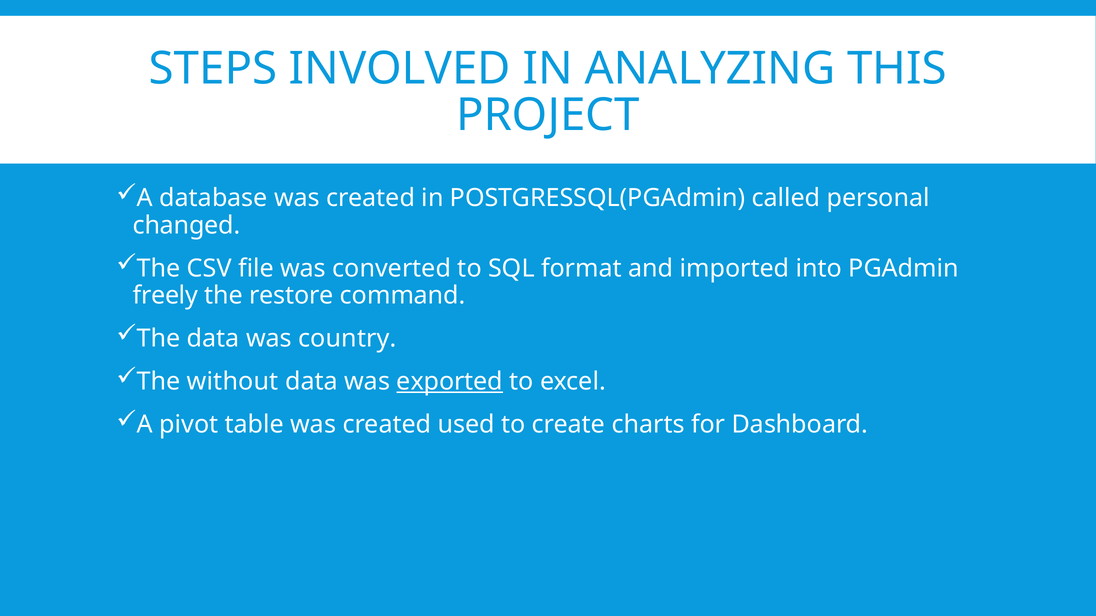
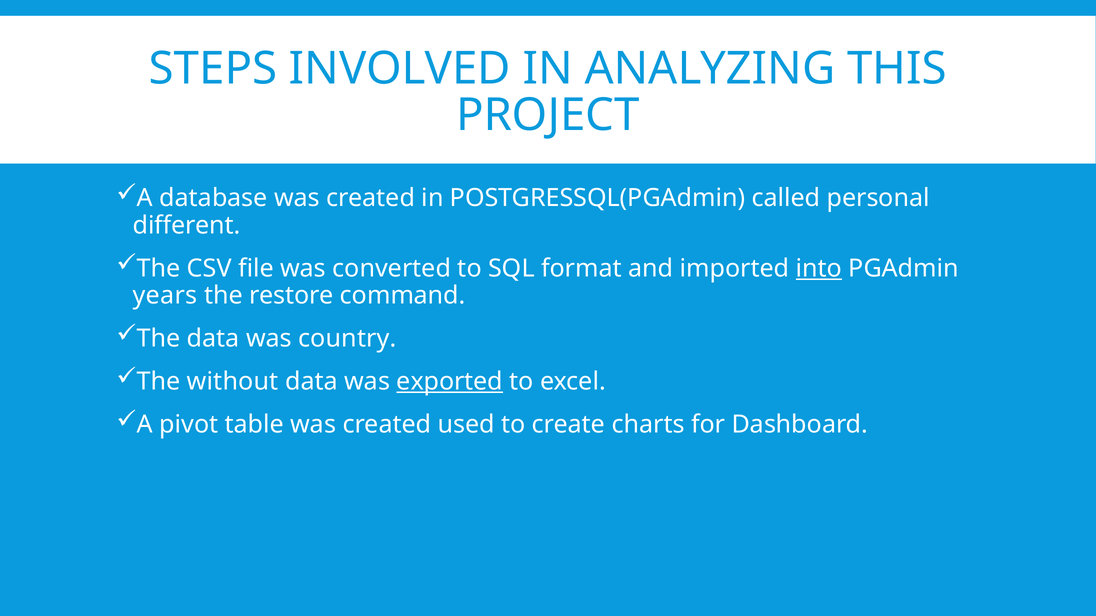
changed: changed -> different
into underline: none -> present
freely: freely -> years
